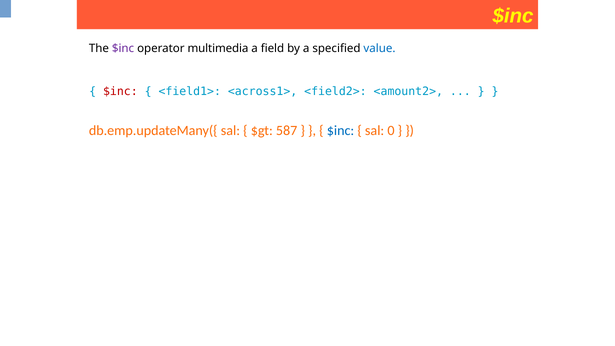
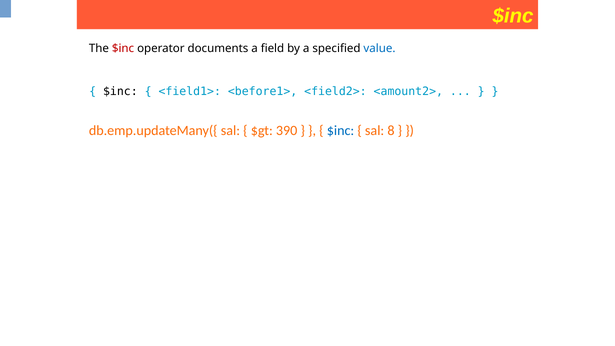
$inc at (123, 48) colour: purple -> red
multimedia: multimedia -> documents
$inc at (120, 91) colour: red -> black
<across1>: <across1> -> <before1>
587: 587 -> 390
0: 0 -> 8
